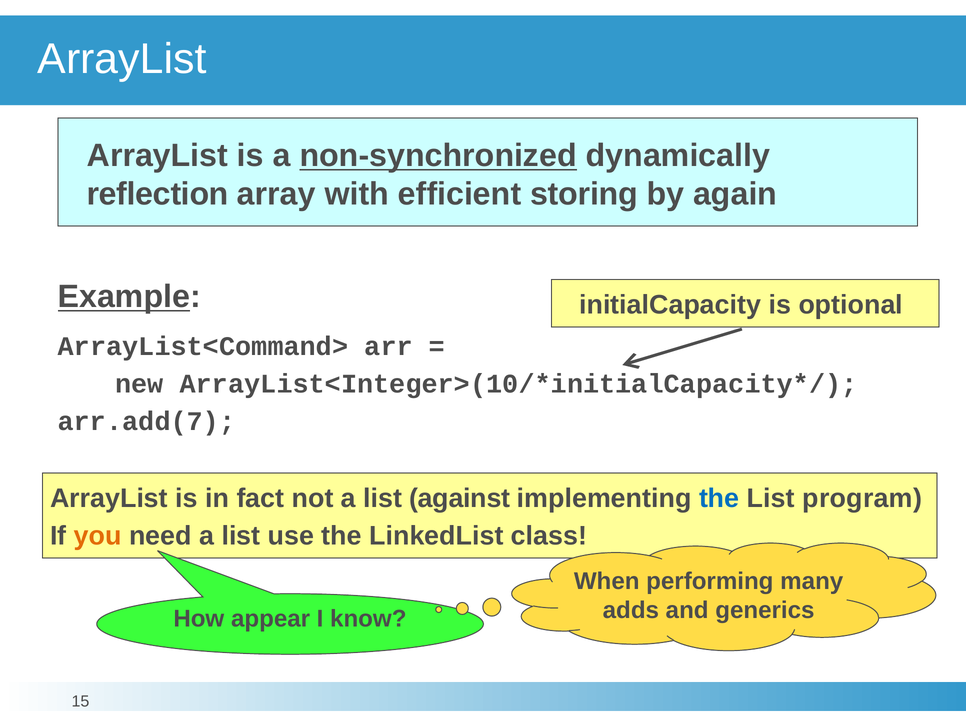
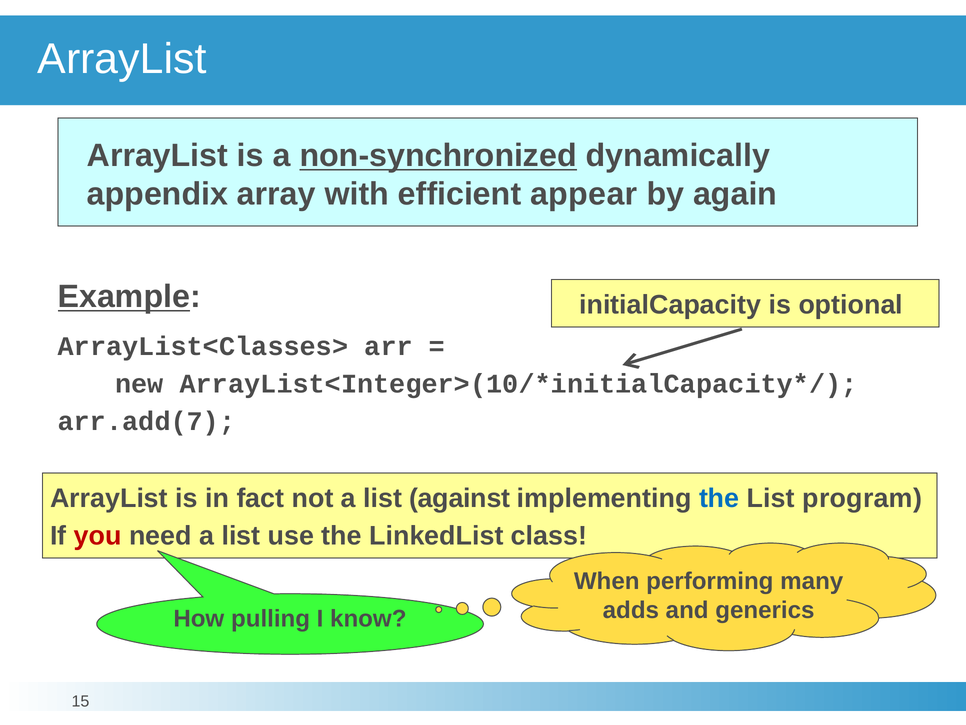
reflection: reflection -> appendix
storing: storing -> appear
ArrayList<Command>: ArrayList<Command> -> ArrayList<Classes>
you colour: orange -> red
appear: appear -> pulling
